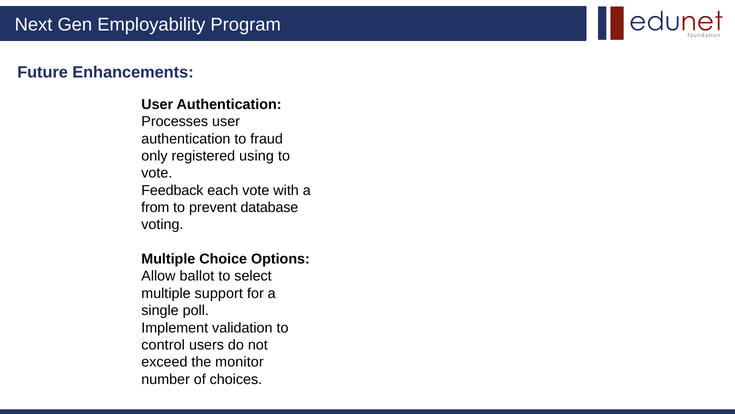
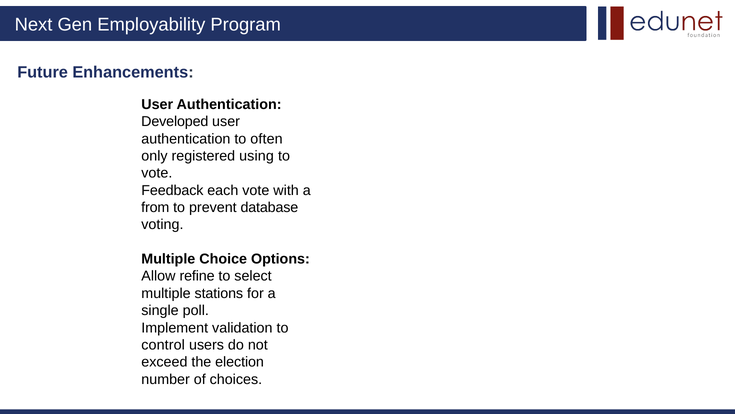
Processes: Processes -> Developed
fraud: fraud -> often
ballot: ballot -> refine
support: support -> stations
monitor: monitor -> election
